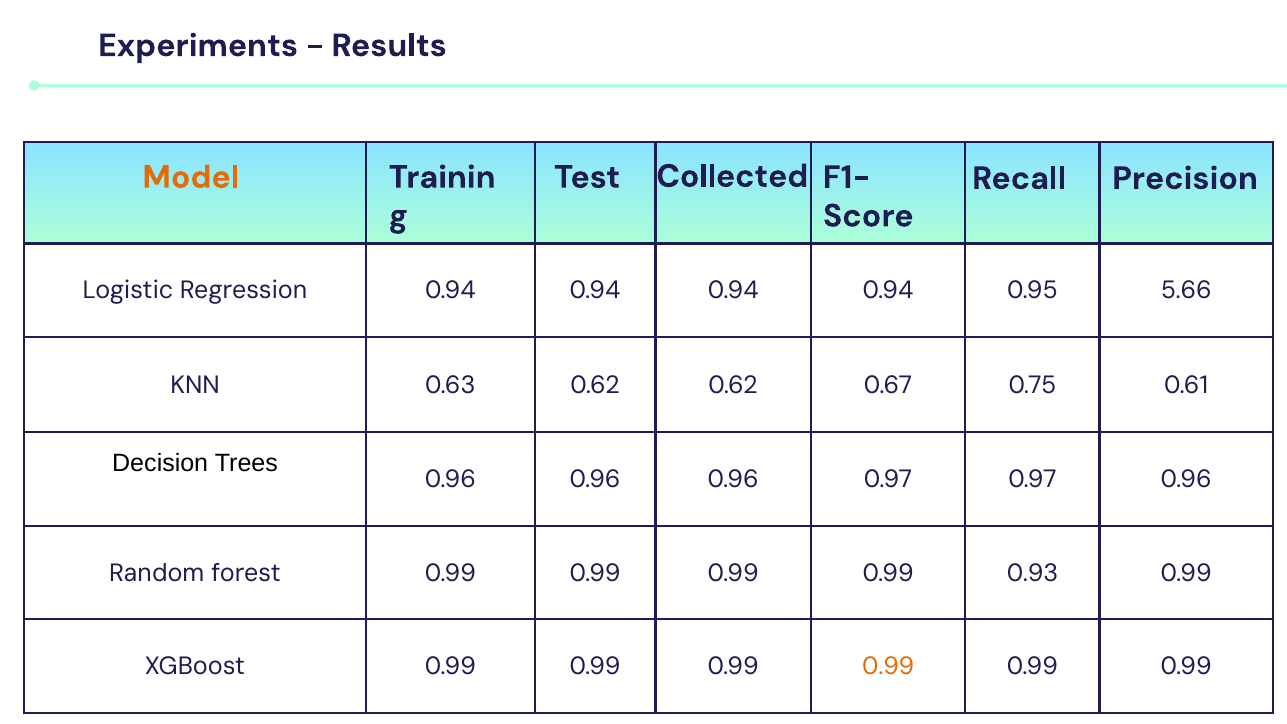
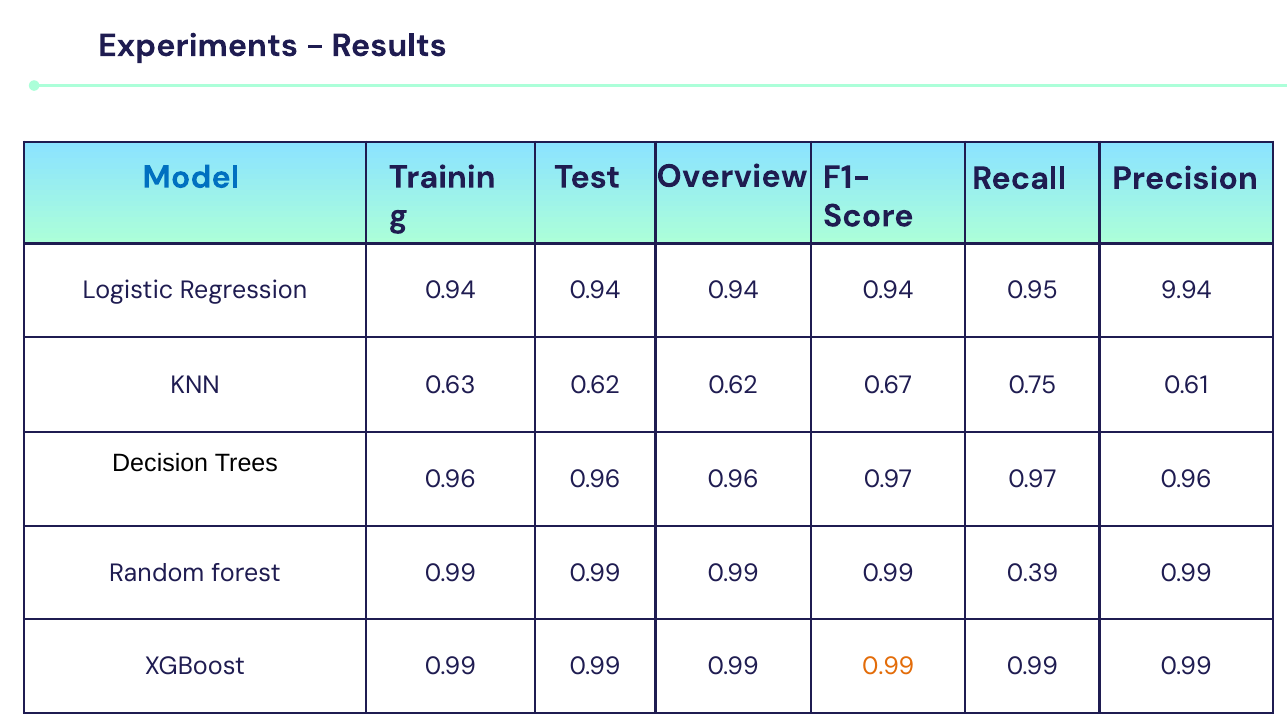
Model colour: orange -> blue
Collected: Collected -> Overview
5.66: 5.66 -> 9.94
0.93: 0.93 -> 0.39
